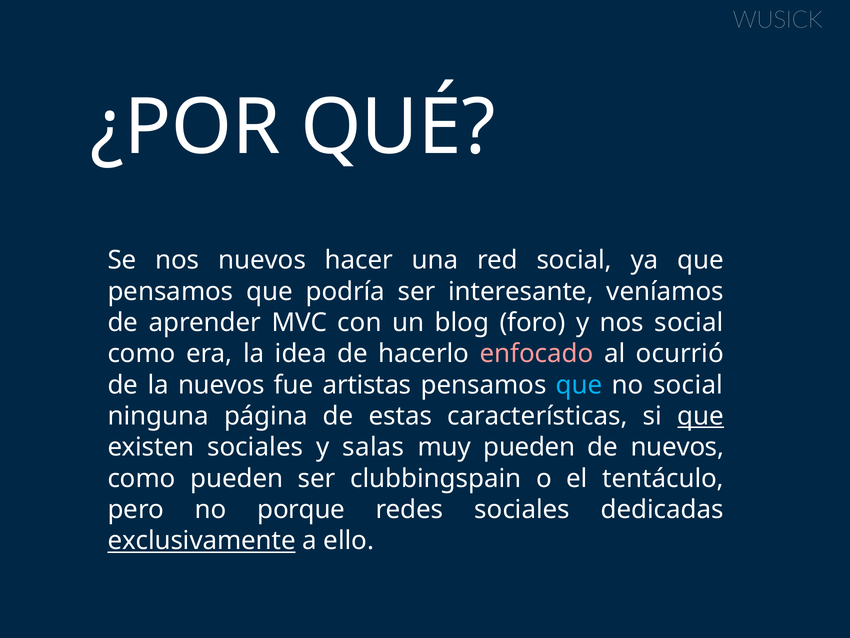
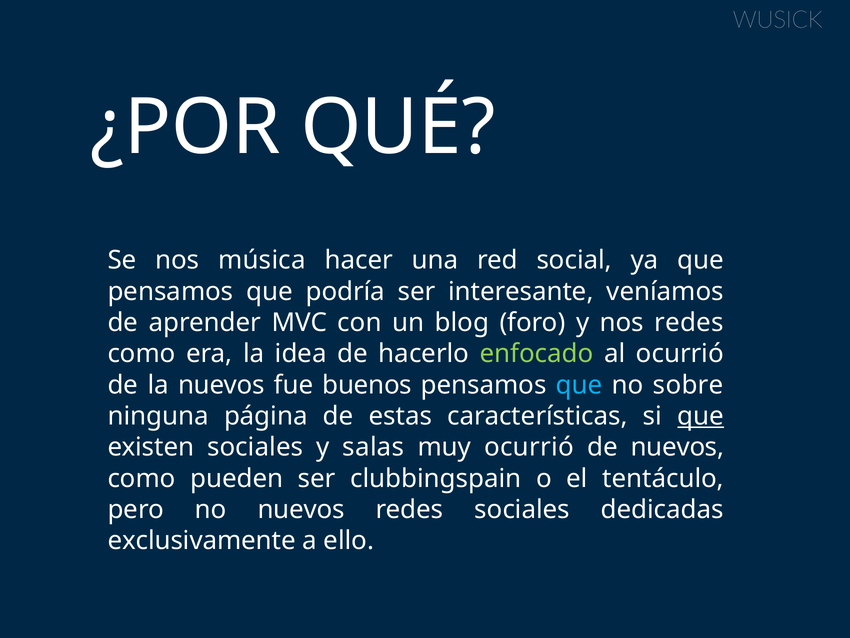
nos nuevos: nuevos -> música
nos social: social -> redes
enfocado colour: pink -> light green
artistas: artistas -> buenos
no social: social -> sobre
muy pueden: pueden -> ocurrió
no porque: porque -> nuevos
exclusivamente underline: present -> none
